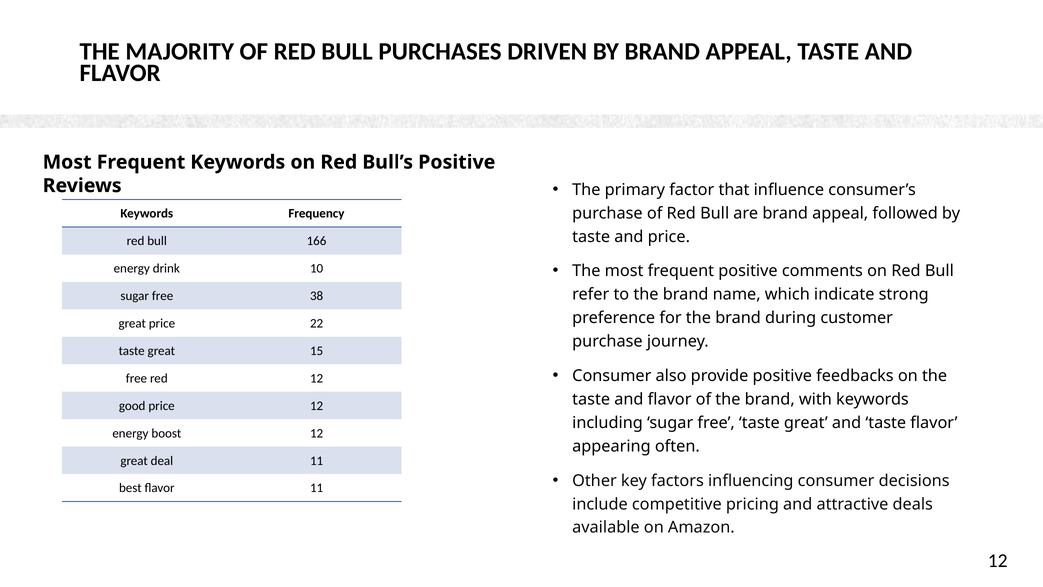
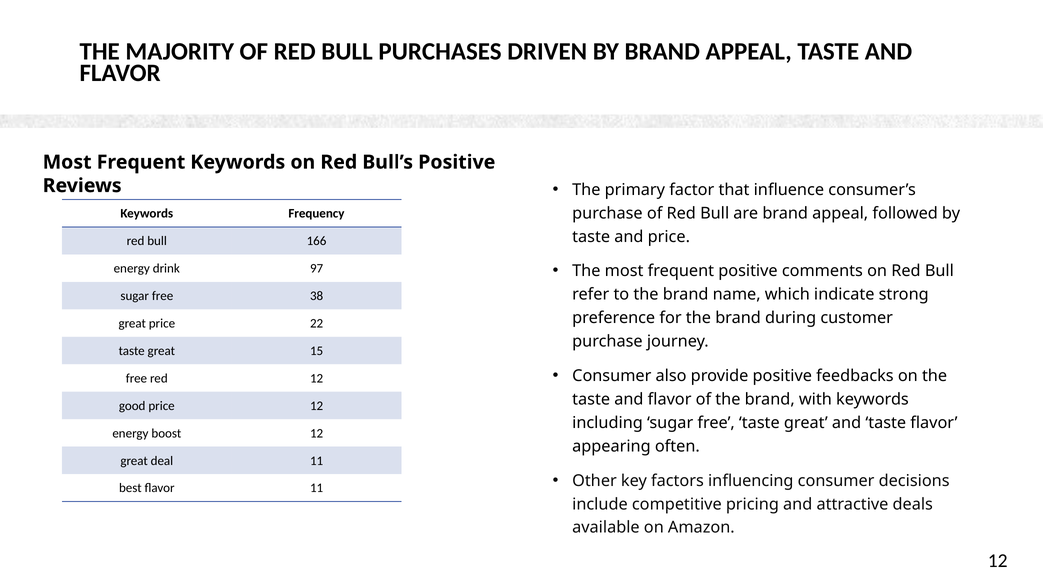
10: 10 -> 97
